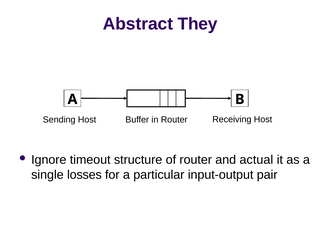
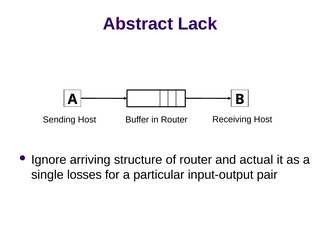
They: They -> Lack
timeout: timeout -> arriving
